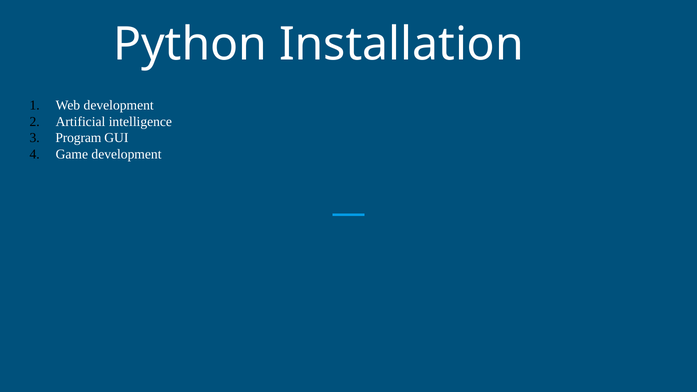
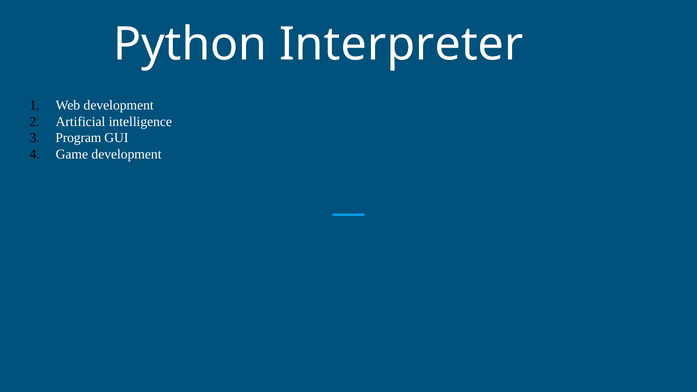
Installation: Installation -> Interpreter
